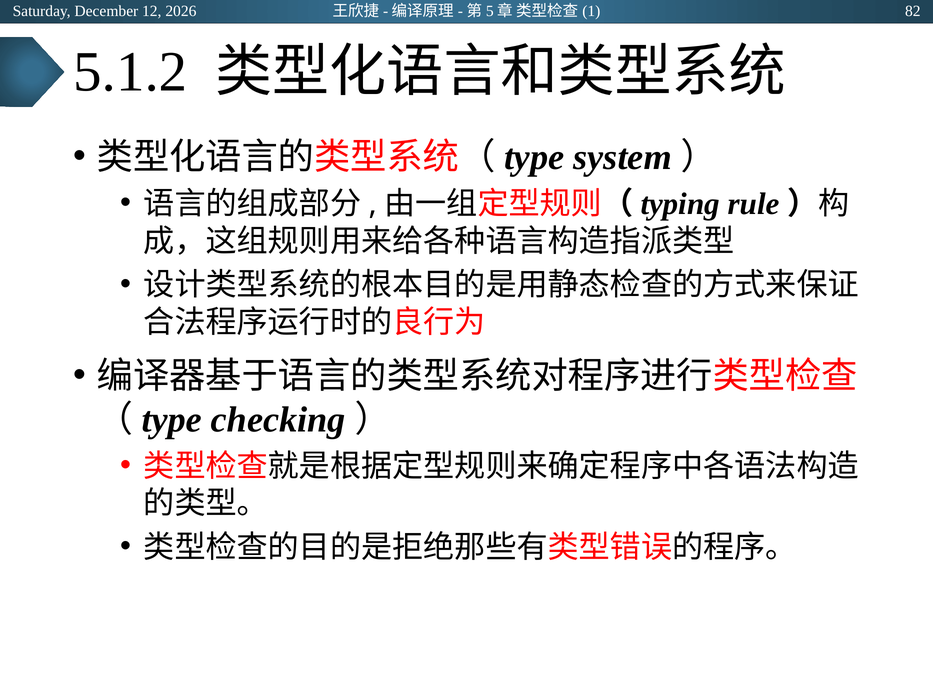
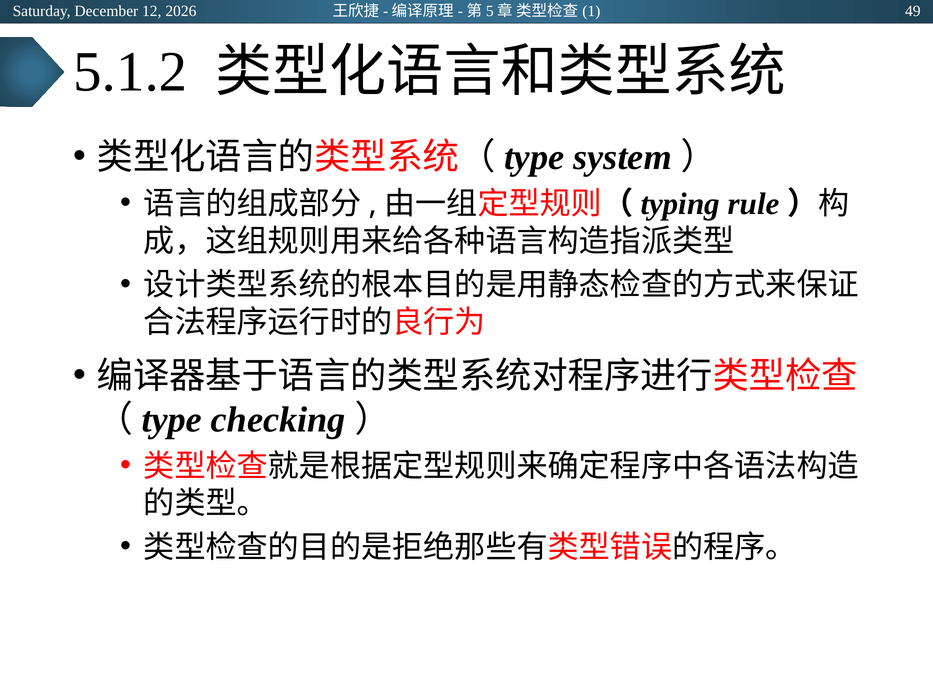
82: 82 -> 49
